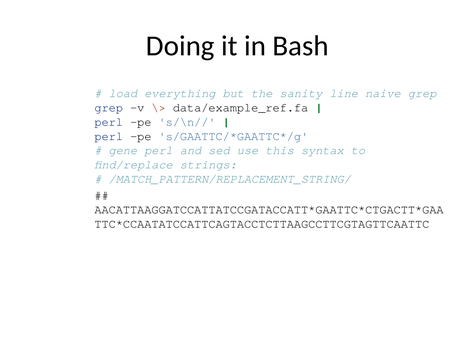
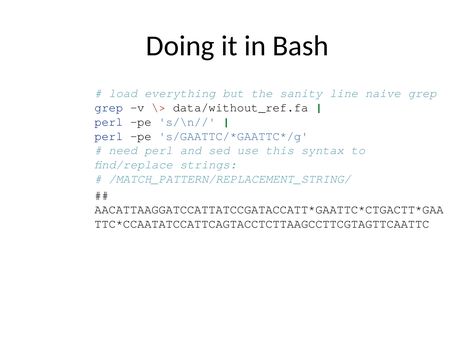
data/example_ref.fa: data/example_ref.fa -> data/without_ref.fa
gene: gene -> need
